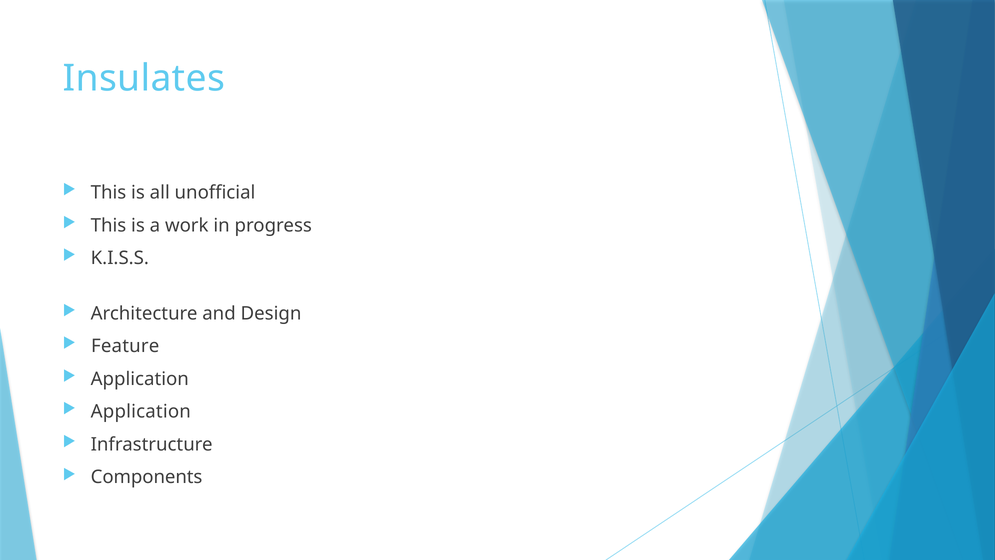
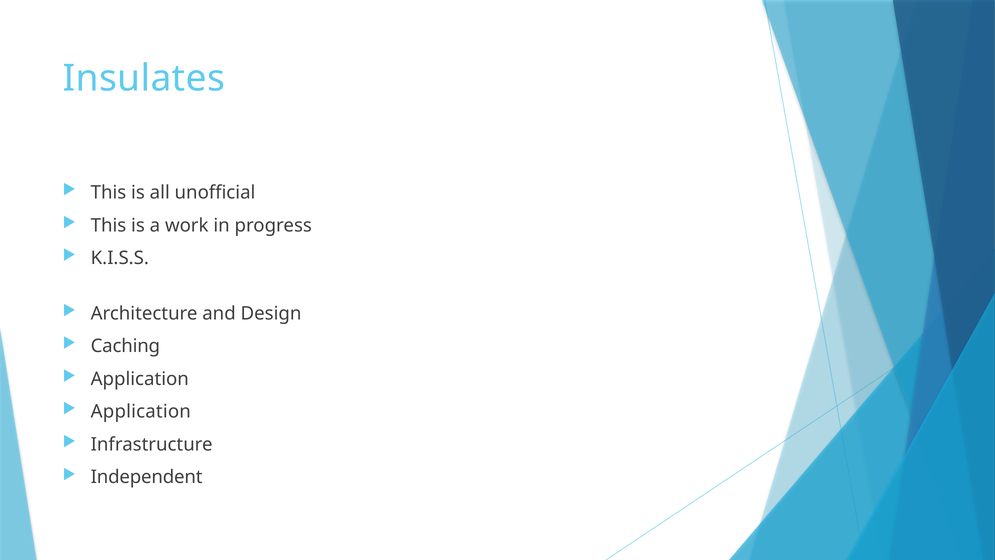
Feature: Feature -> Caching
Components: Components -> Independent
